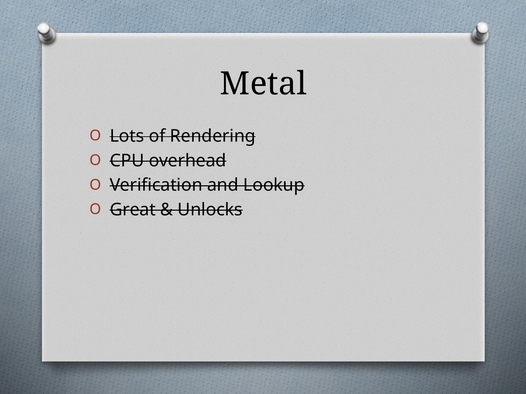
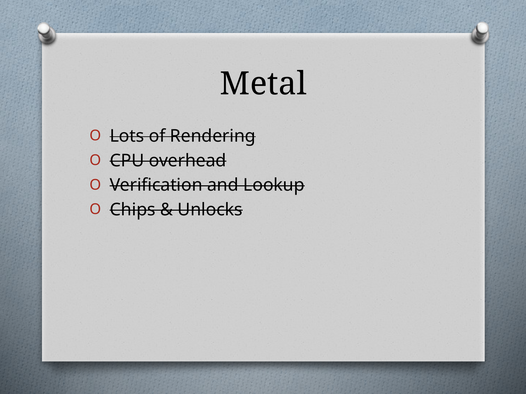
Great: Great -> Chips
